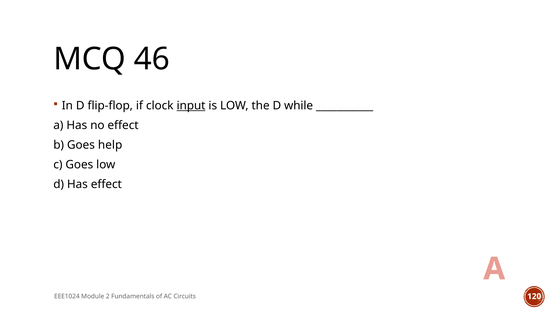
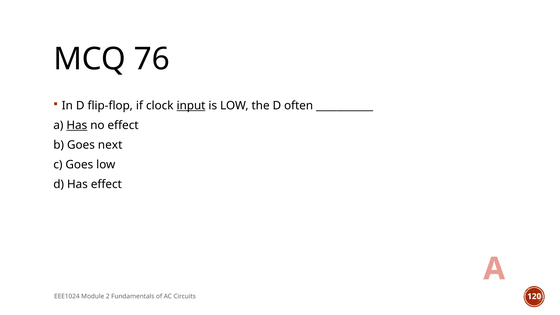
46: 46 -> 76
while: while -> often
Has at (77, 125) underline: none -> present
help: help -> next
